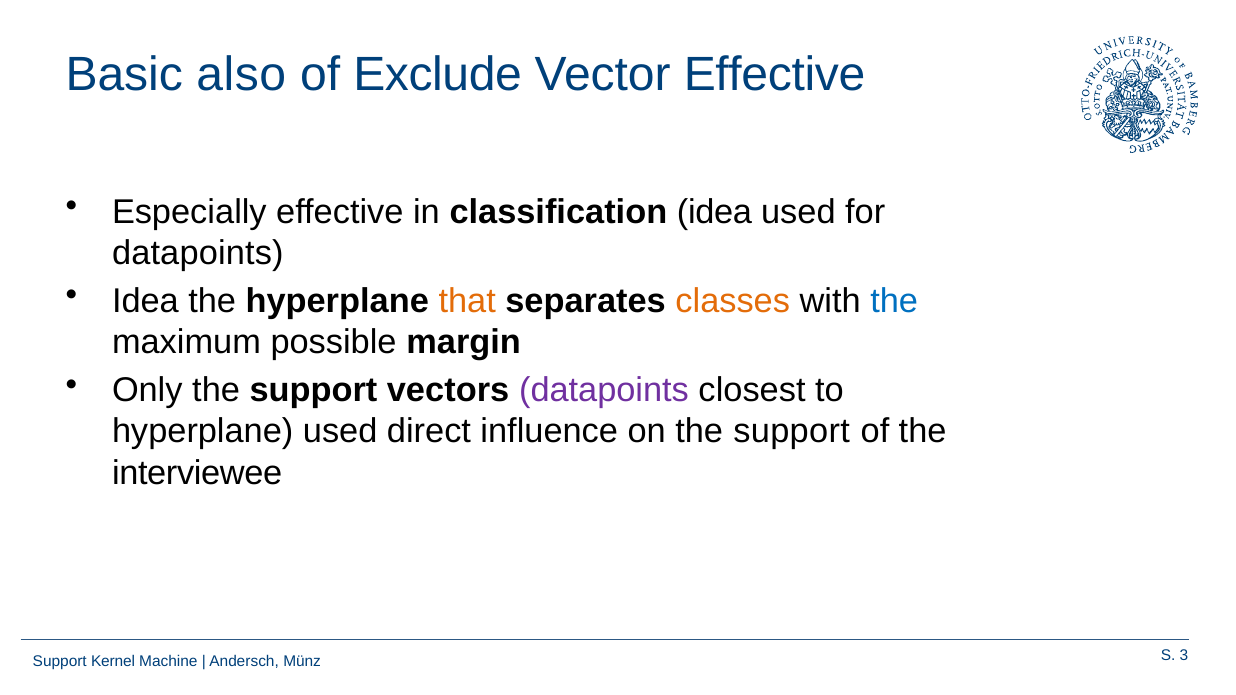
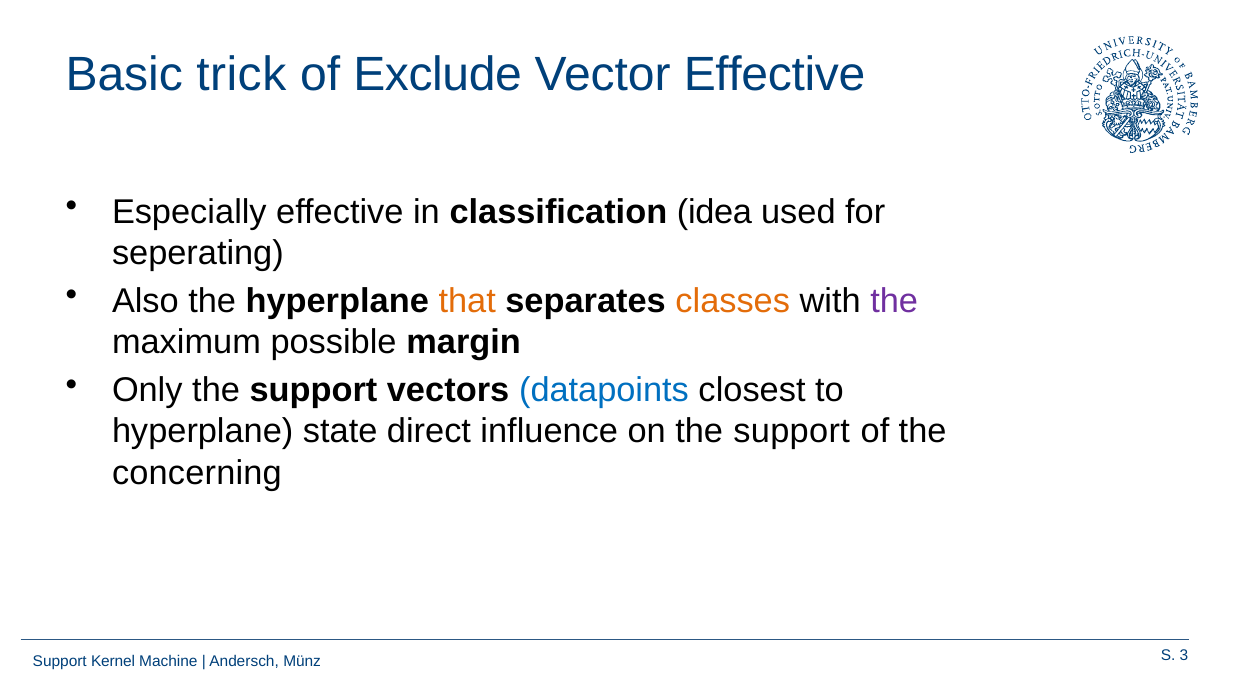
also: also -> trick
datapoints at (198, 253): datapoints -> seperating
Idea at (145, 301): Idea -> Also
the at (894, 301) colour: blue -> purple
datapoints at (604, 391) colour: purple -> blue
hyperplane used: used -> state
interviewee: interviewee -> concerning
